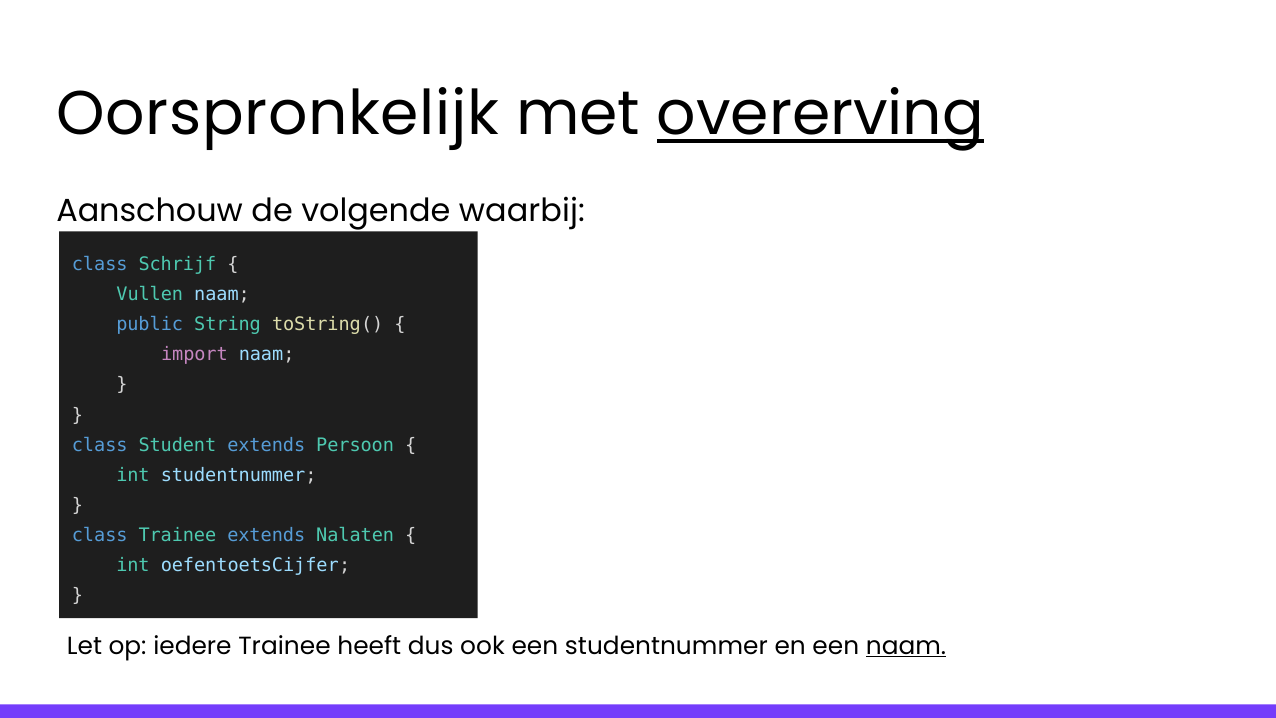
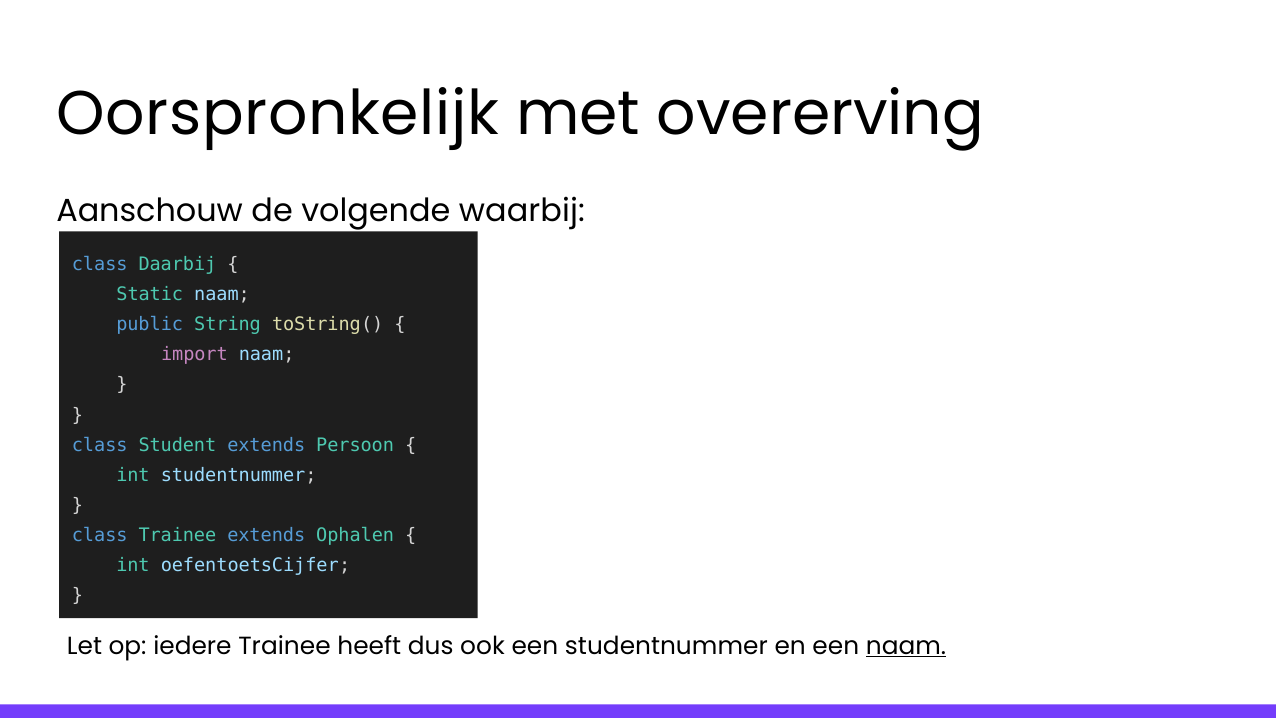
overerving underline: present -> none
Schrijf: Schrijf -> Daarbij
Vullen: Vullen -> Static
Nalaten: Nalaten -> Ophalen
